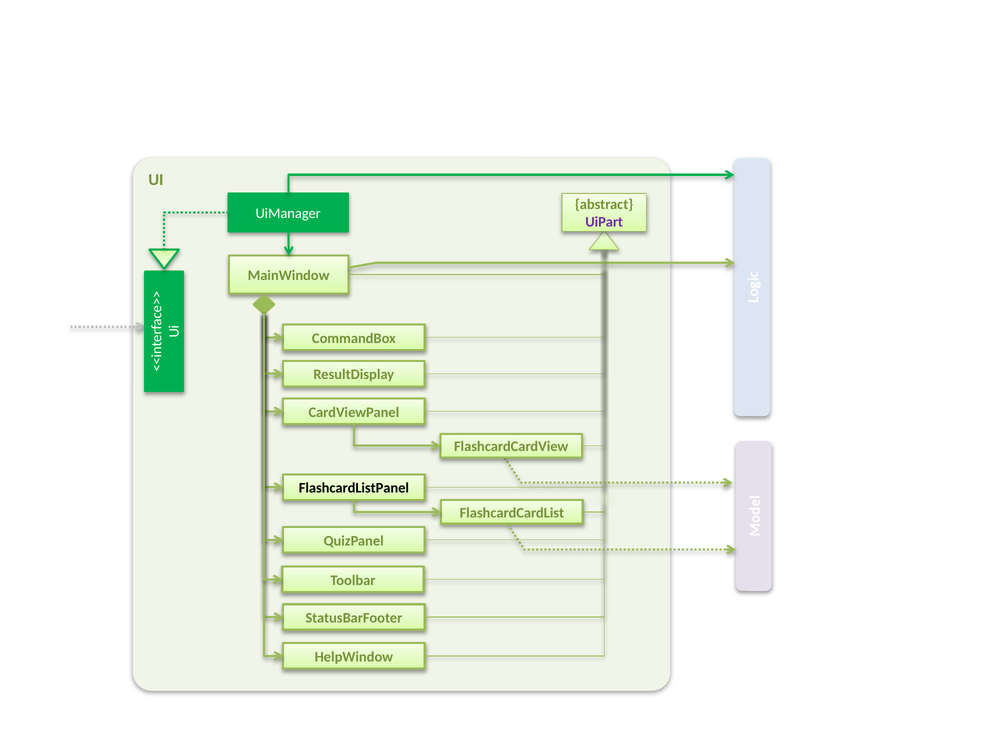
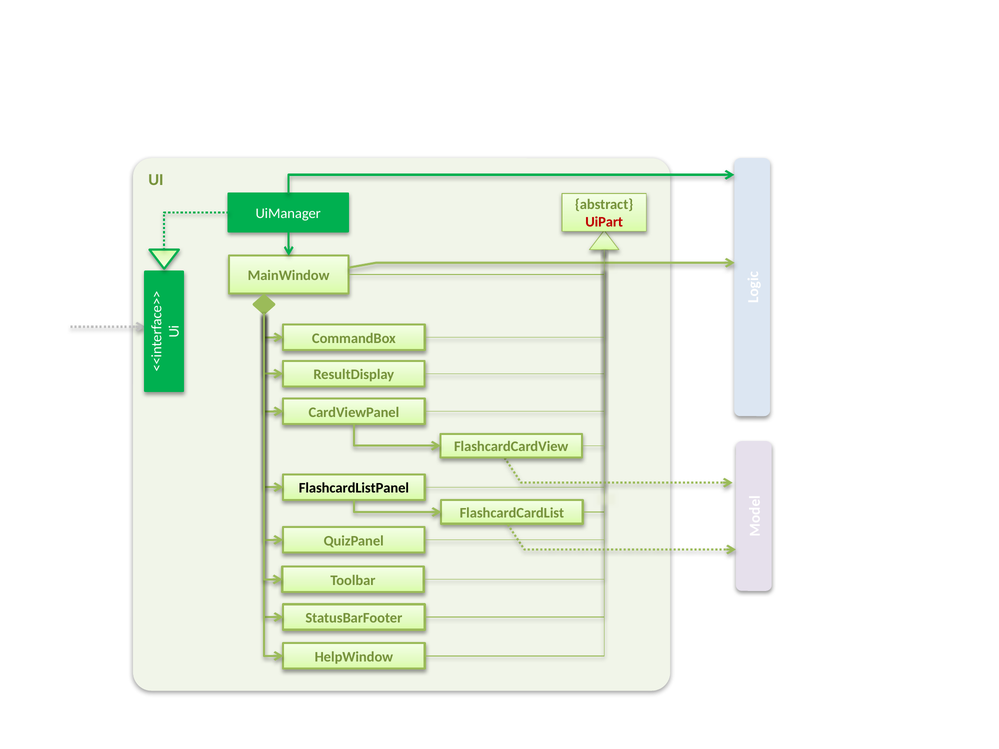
UiPart colour: purple -> red
